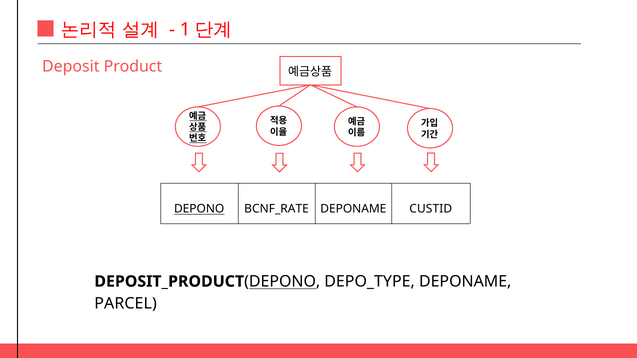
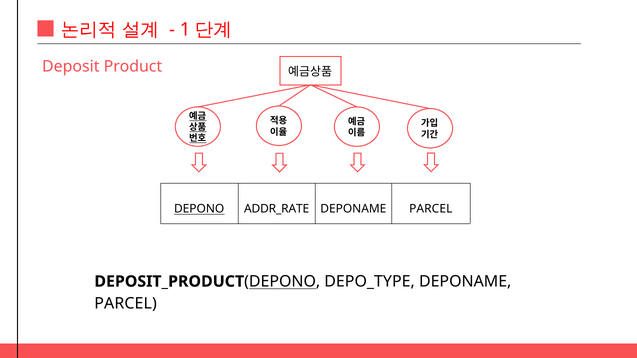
BCNF_RATE: BCNF_RATE -> ADDR_RATE
CUSTID at (431, 209): CUSTID -> PARCEL
